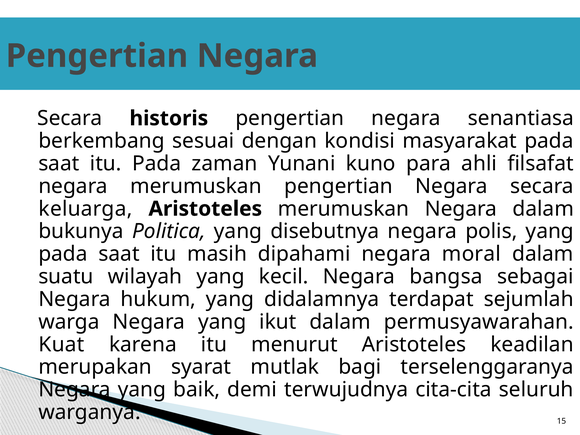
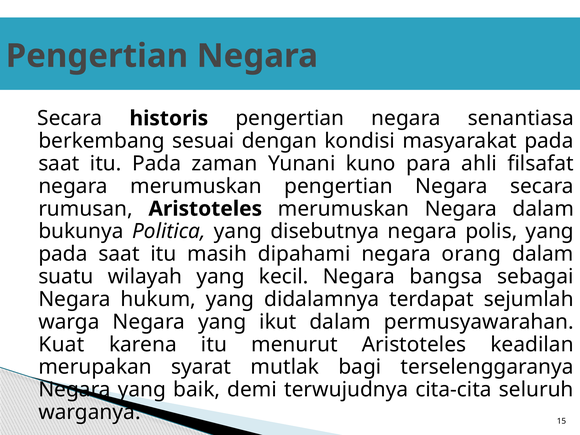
keluarga: keluarga -> rumusan
moral: moral -> orang
